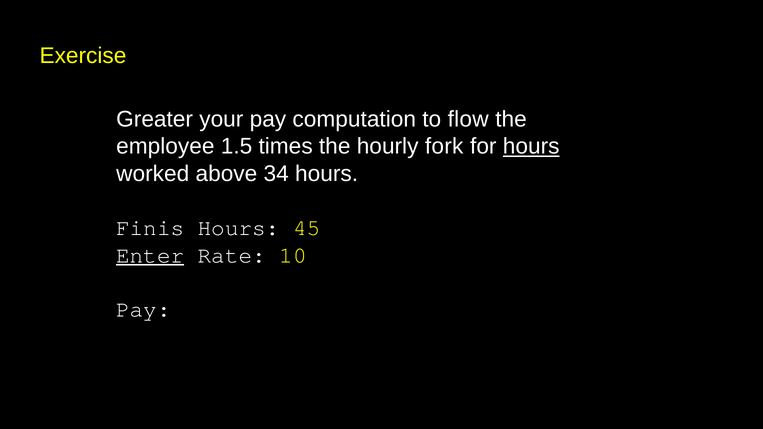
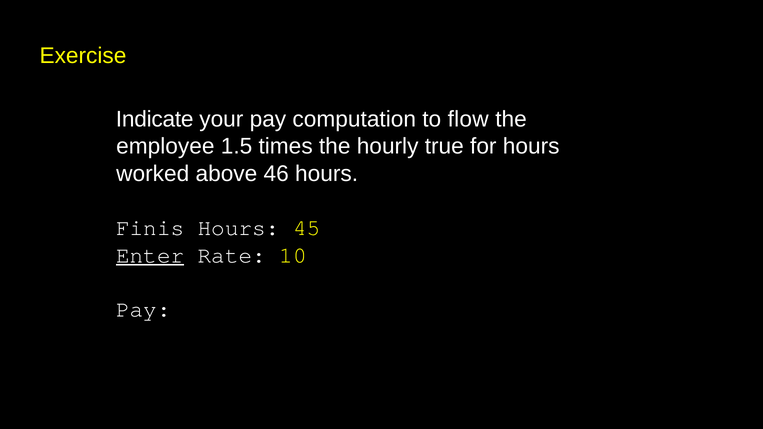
Greater: Greater -> Indicate
fork: fork -> true
hours at (531, 146) underline: present -> none
34: 34 -> 46
